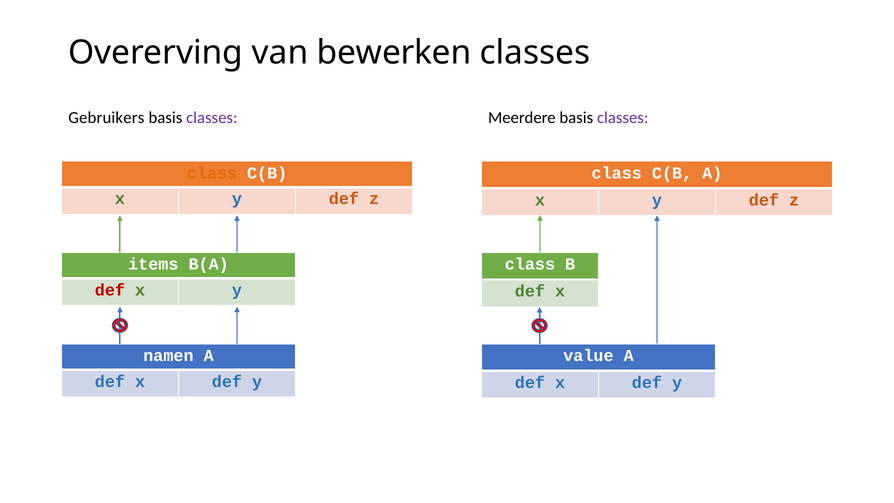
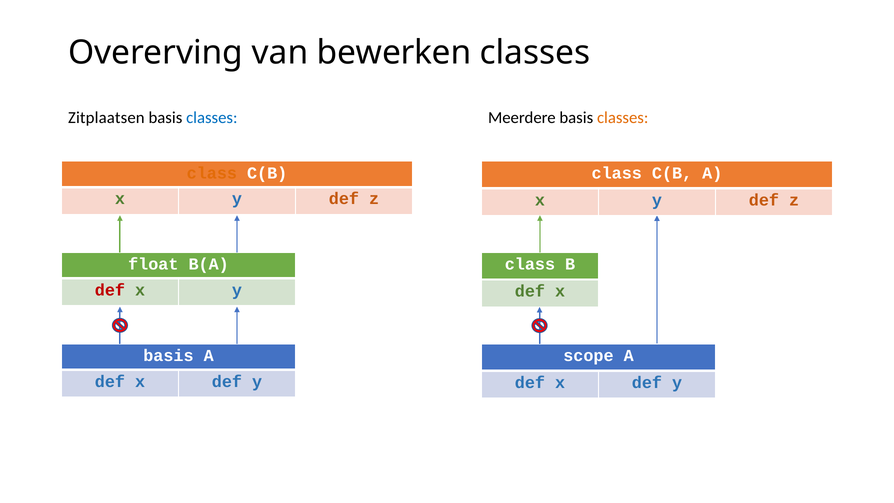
classes at (623, 118) colour: purple -> orange
Gebruikers: Gebruikers -> Zitplaatsen
classes at (212, 118) colour: purple -> blue
items: items -> float
namen at (168, 356): namen -> basis
value: value -> scope
